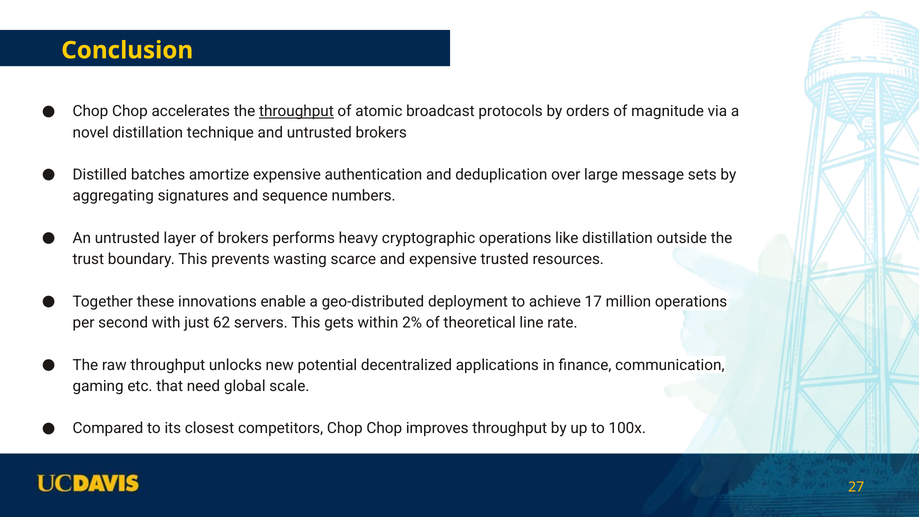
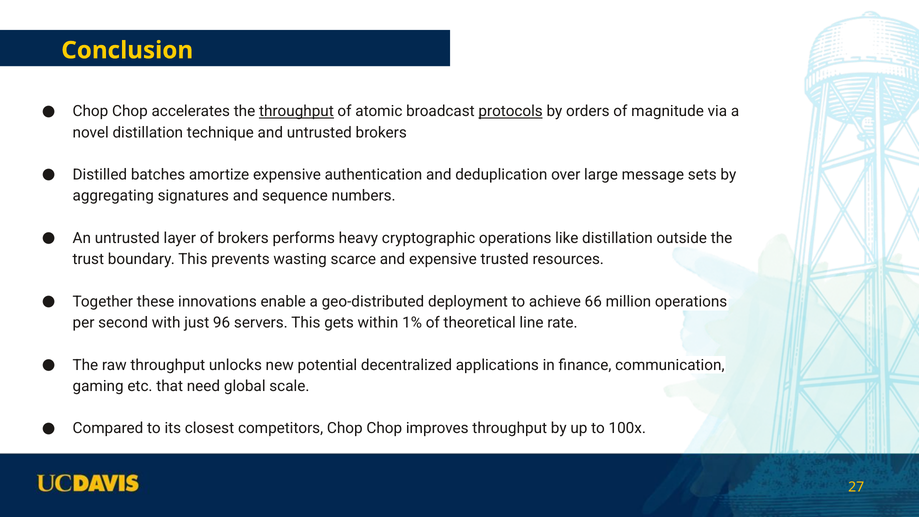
protocols underline: none -> present
17: 17 -> 66
62: 62 -> 96
2%: 2% -> 1%
